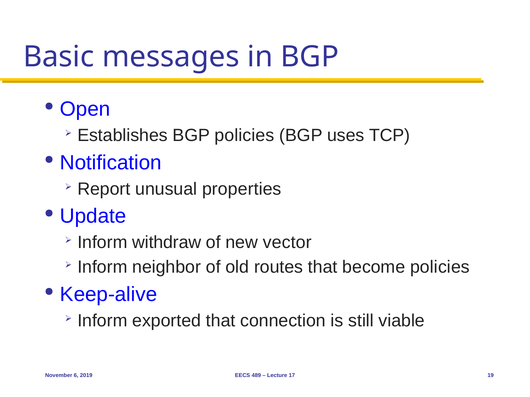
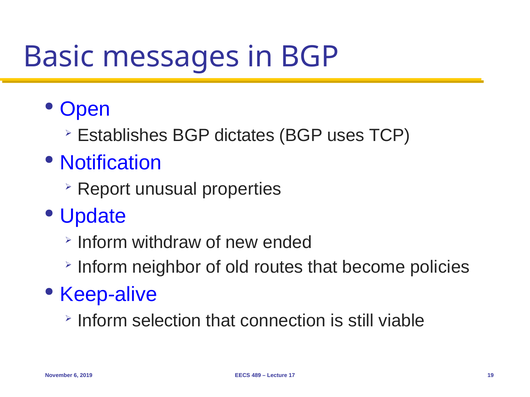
BGP policies: policies -> dictates
vector: vector -> ended
exported: exported -> selection
